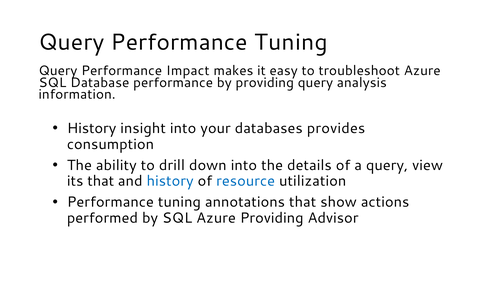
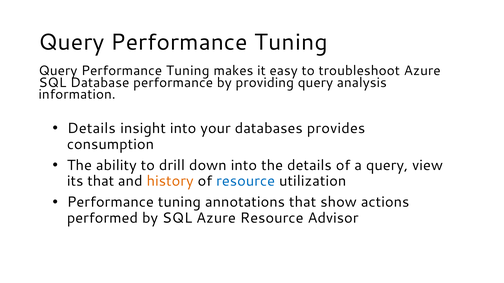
Impact at (188, 71): Impact -> Tuning
History at (92, 129): History -> Details
history at (170, 181) colour: blue -> orange
Azure Providing: Providing -> Resource
